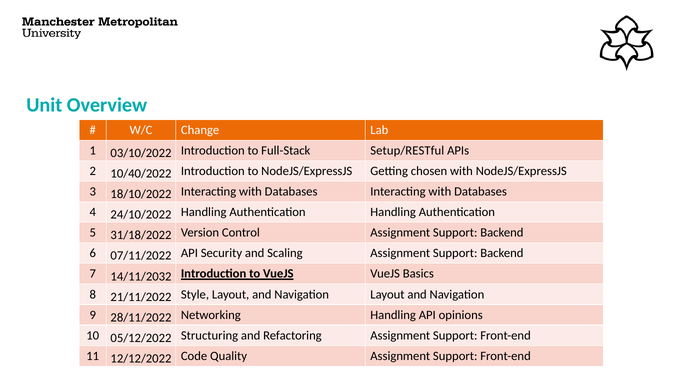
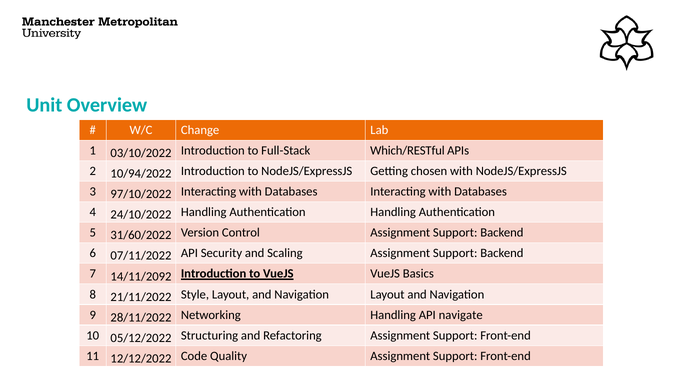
Setup/RESTful: Setup/RESTful -> Which/RESTful
10/40/2022: 10/40/2022 -> 10/94/2022
18/10/2022: 18/10/2022 -> 97/10/2022
31/18/2022: 31/18/2022 -> 31/60/2022
14/11/2032: 14/11/2032 -> 14/11/2092
opinions: opinions -> navigate
